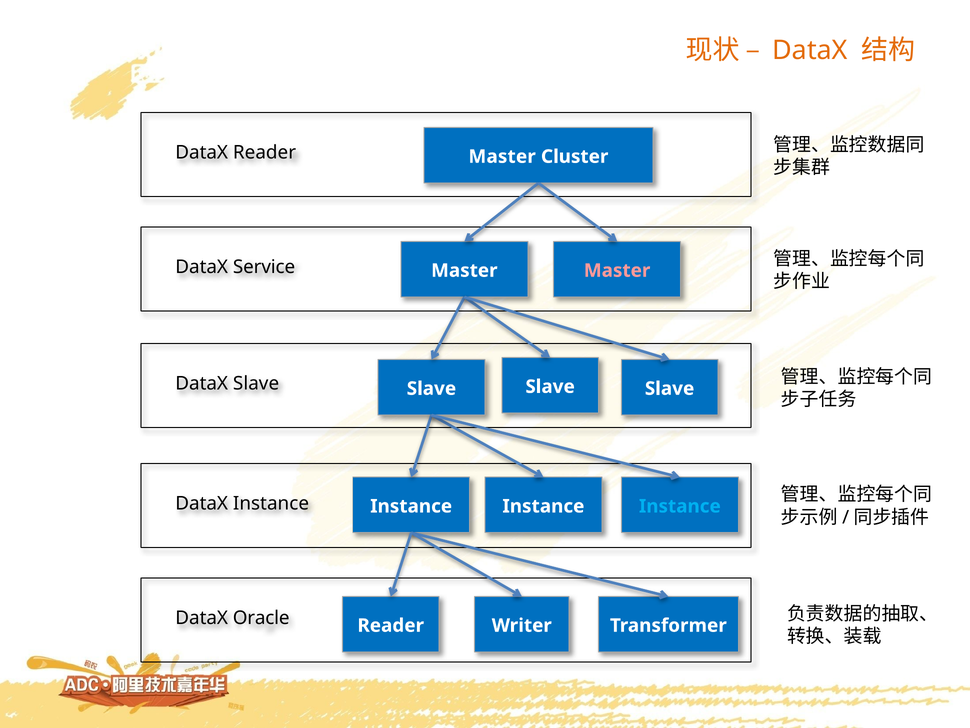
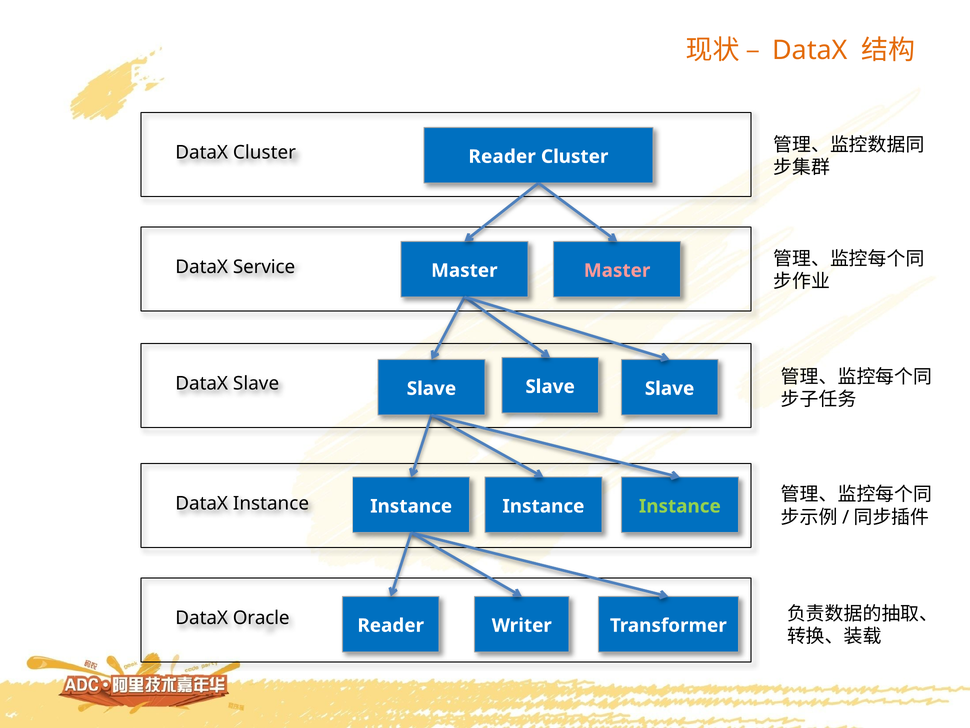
DataX Reader: Reader -> Cluster
Master at (502, 156): Master -> Reader
Instance at (680, 506) colour: light blue -> light green
